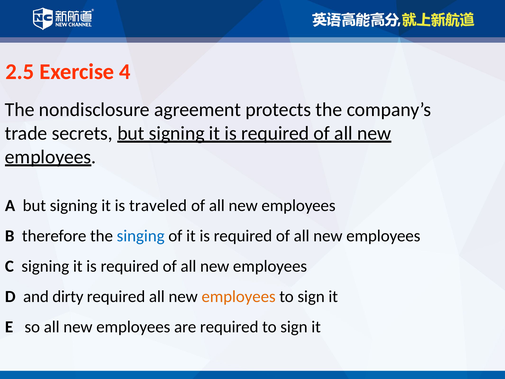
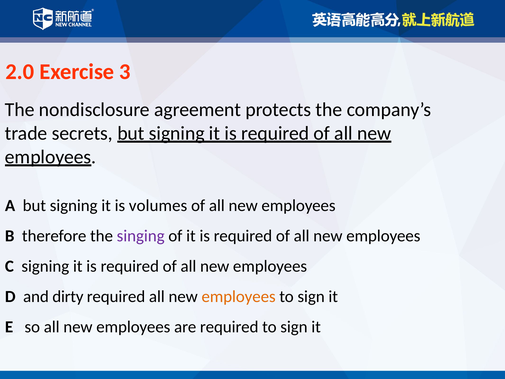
2.5: 2.5 -> 2.0
4: 4 -> 3
traveled: traveled -> volumes
singing colour: blue -> purple
